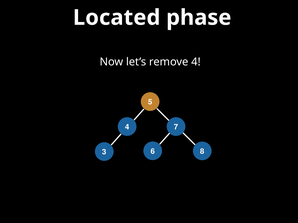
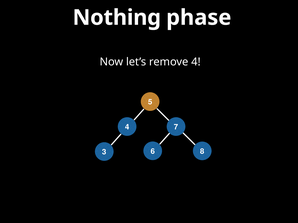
Located: Located -> Nothing
